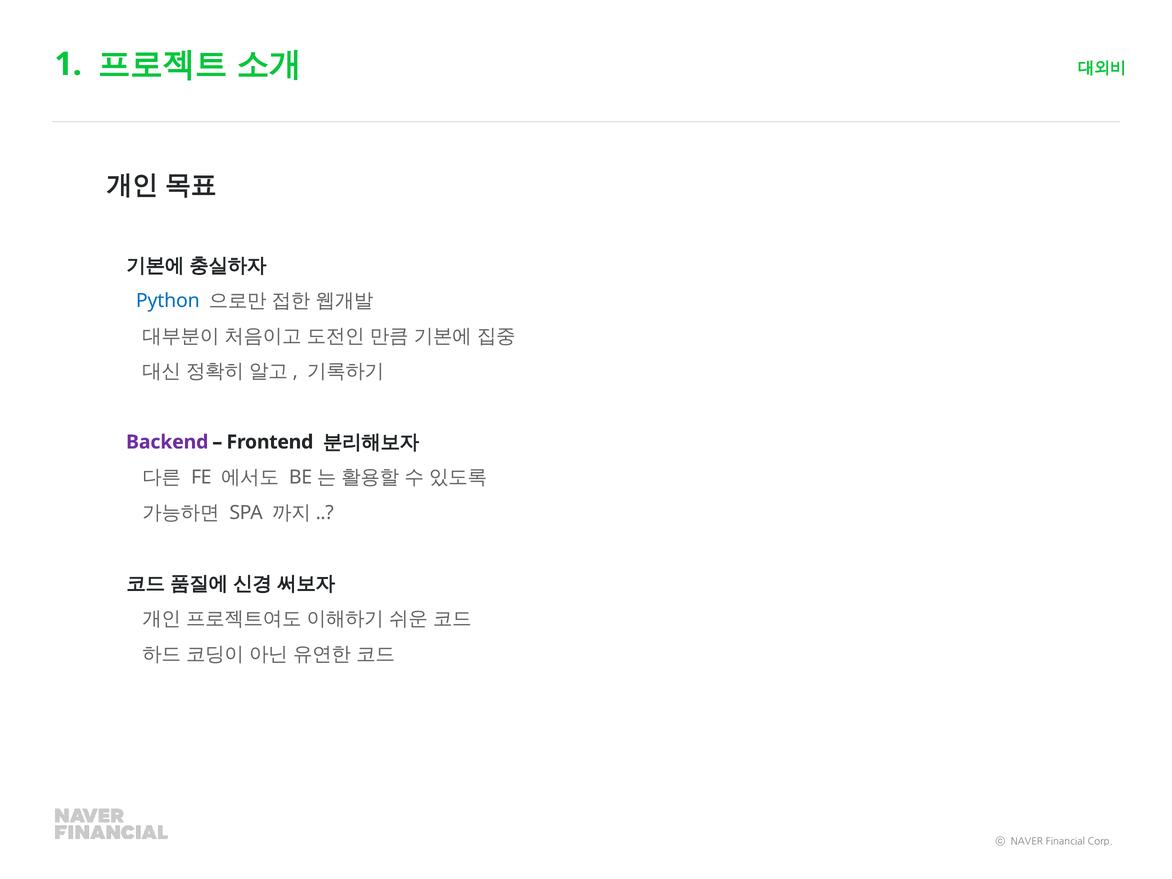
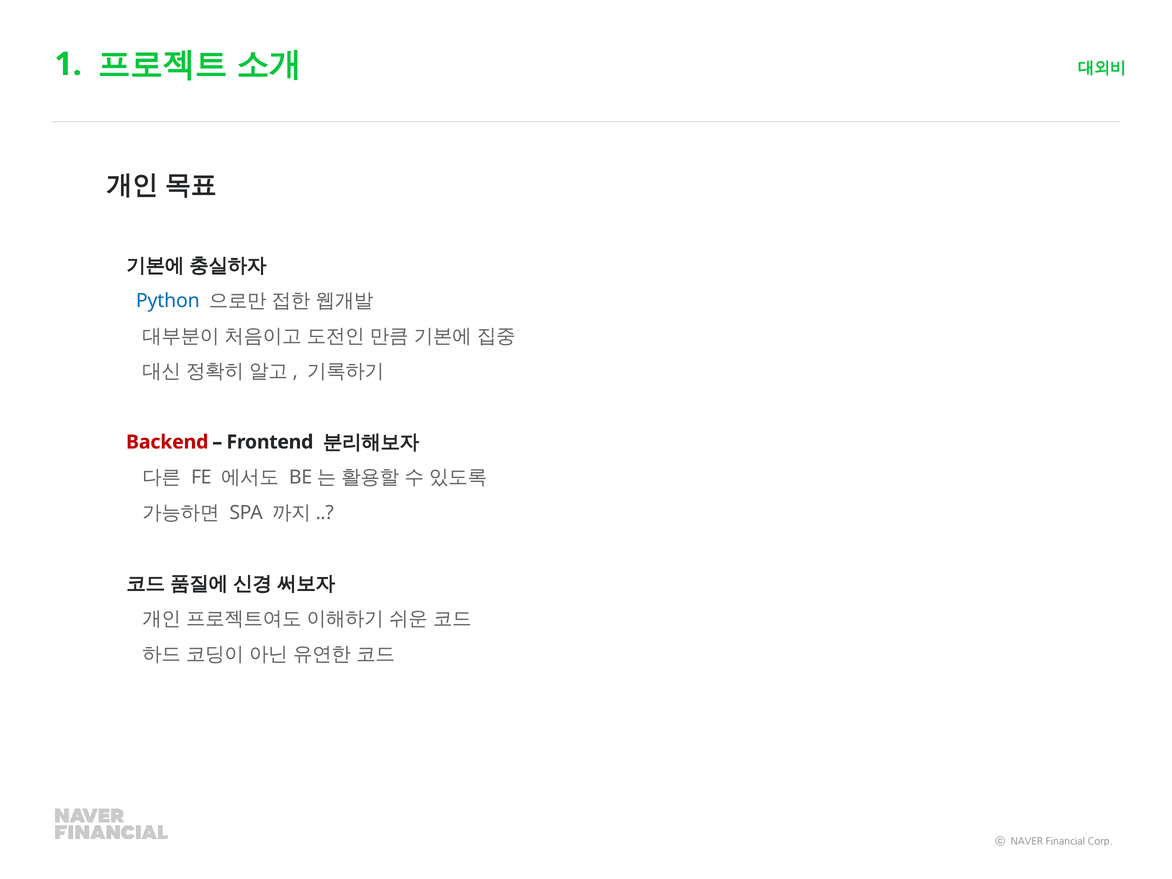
Backend colour: purple -> red
